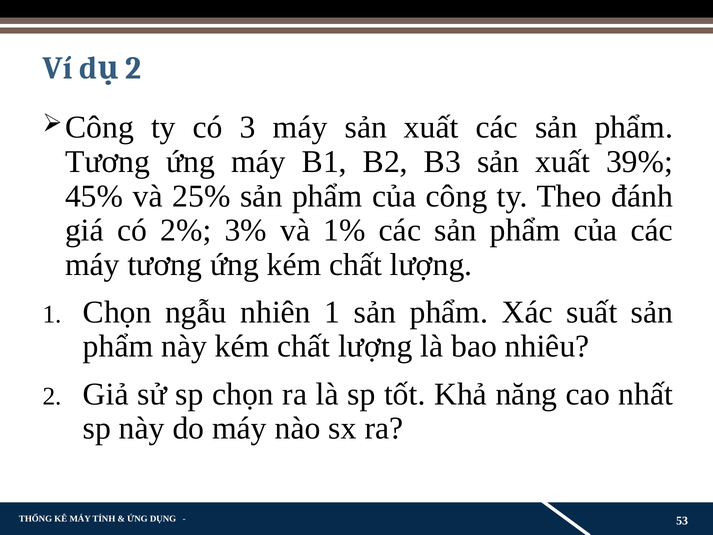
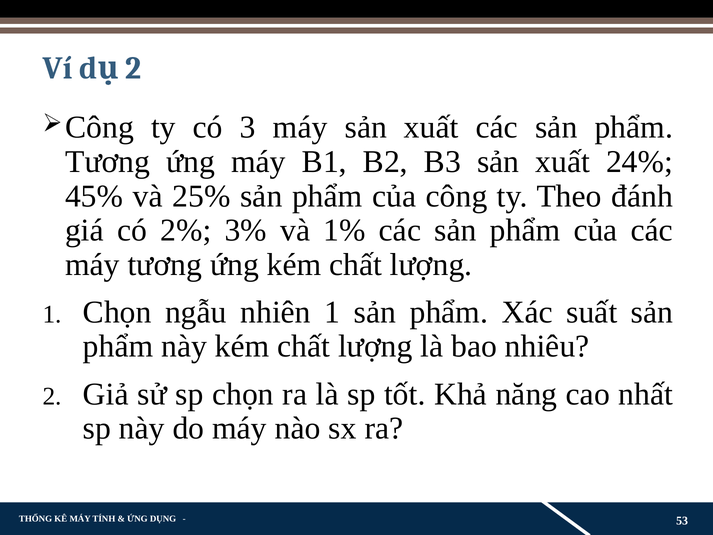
39%: 39% -> 24%
